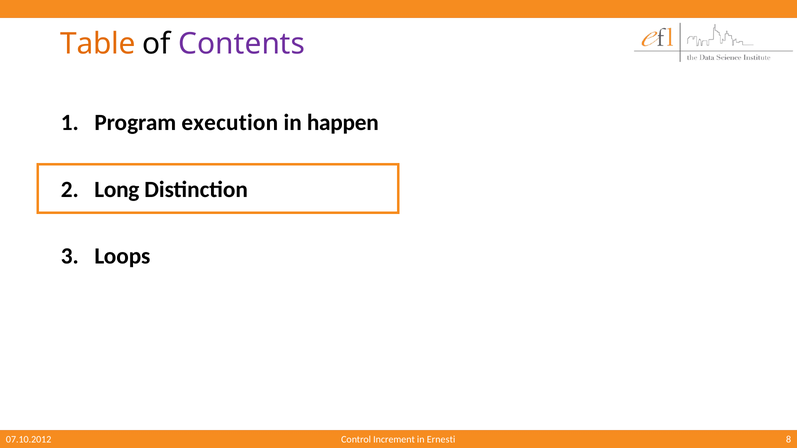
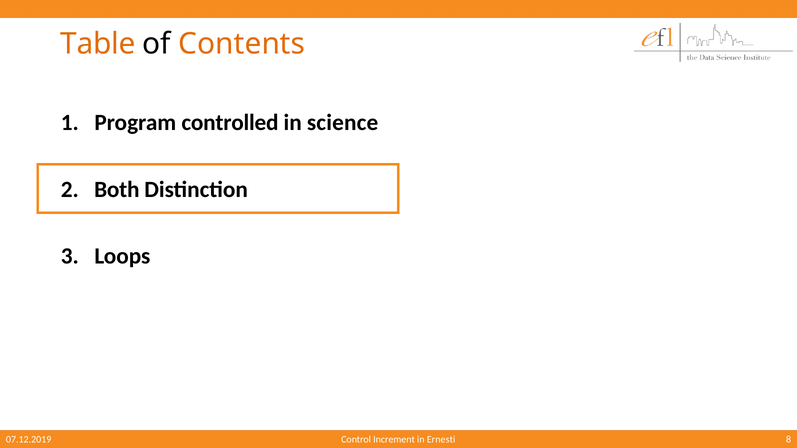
Contents colour: purple -> orange
execution: execution -> controlled
happen: happen -> science
Long: Long -> Both
07.10.2012: 07.10.2012 -> 07.12.2019
